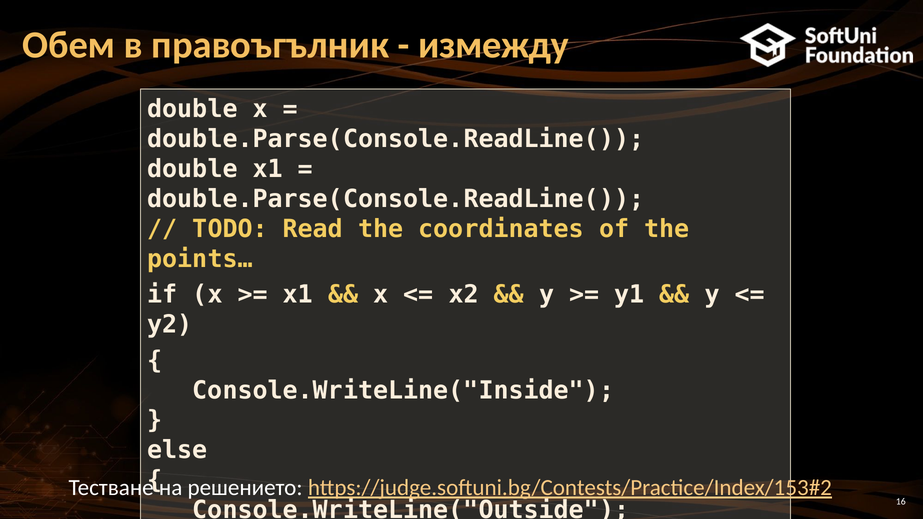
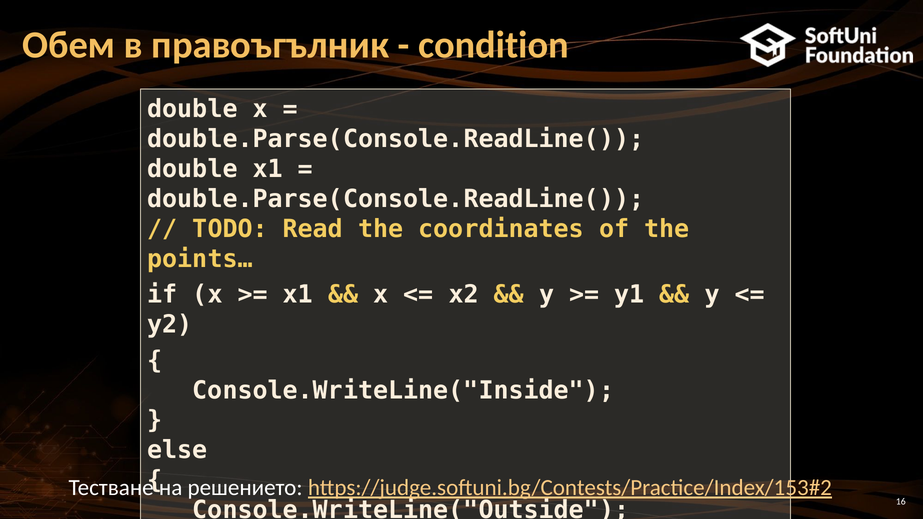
измежду: измежду -> condition
